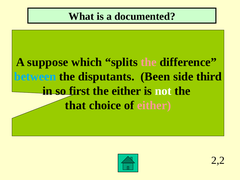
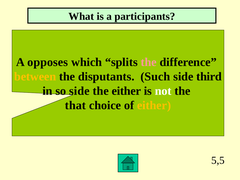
documented: documented -> participants
suppose: suppose -> opposes
between colour: light blue -> yellow
Been: Been -> Such
so first: first -> side
either at (154, 105) colour: pink -> yellow
2,2: 2,2 -> 5,5
